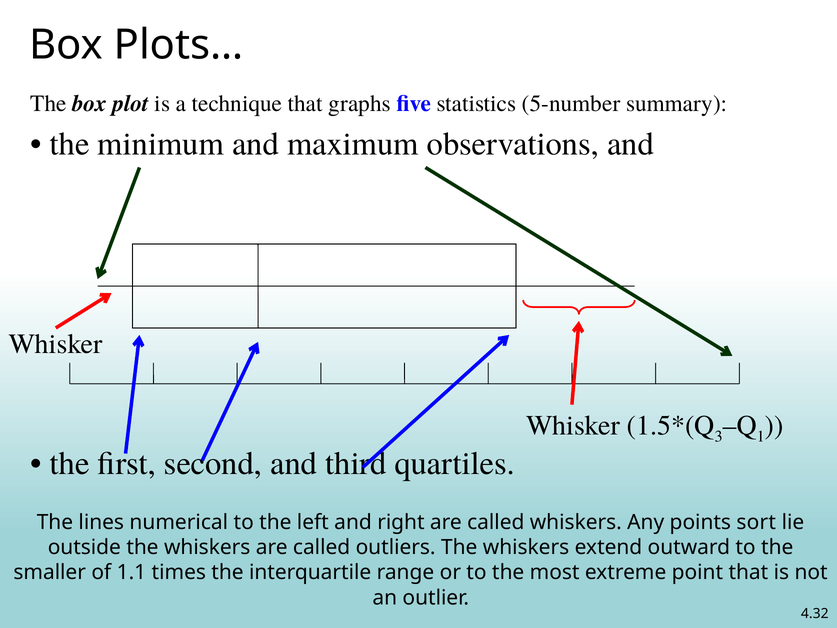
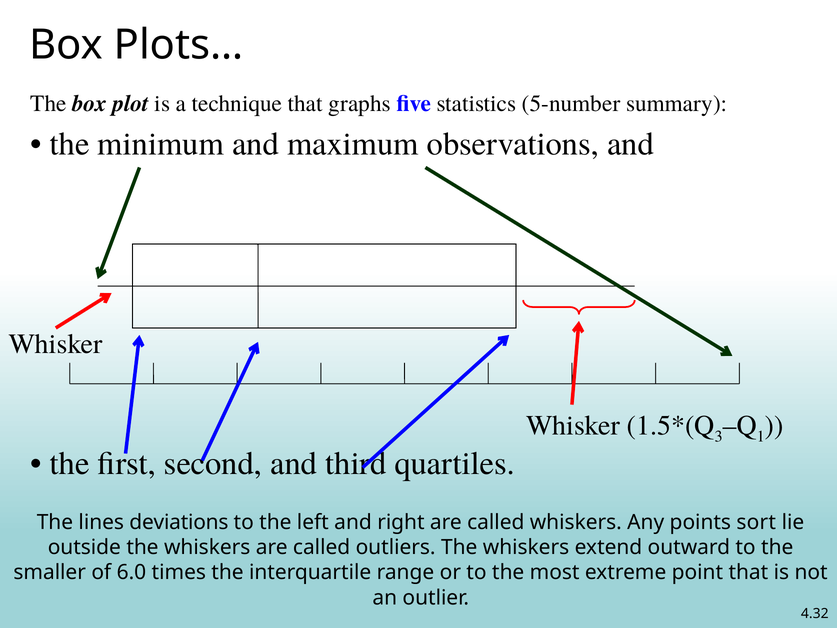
numerical: numerical -> deviations
1.1: 1.1 -> 6.0
